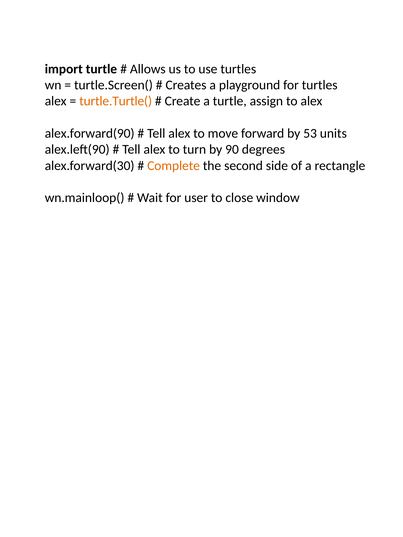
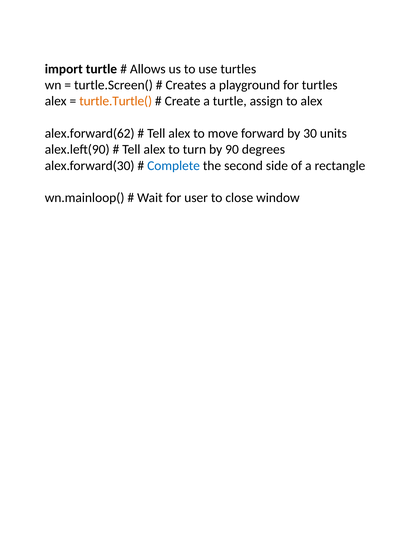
alex.forward(90: alex.forward(90 -> alex.forward(62
53: 53 -> 30
Complete colour: orange -> blue
